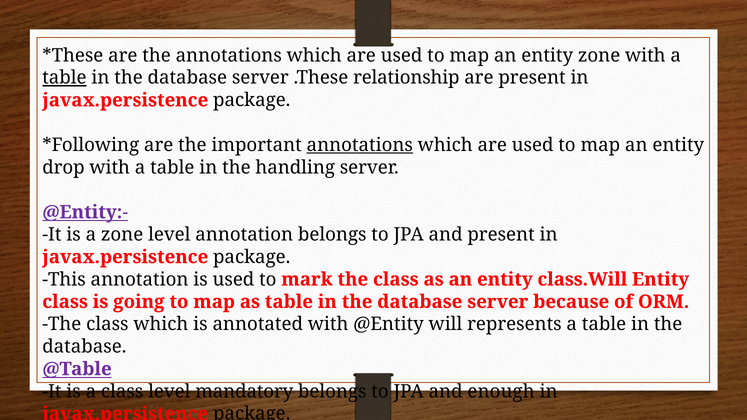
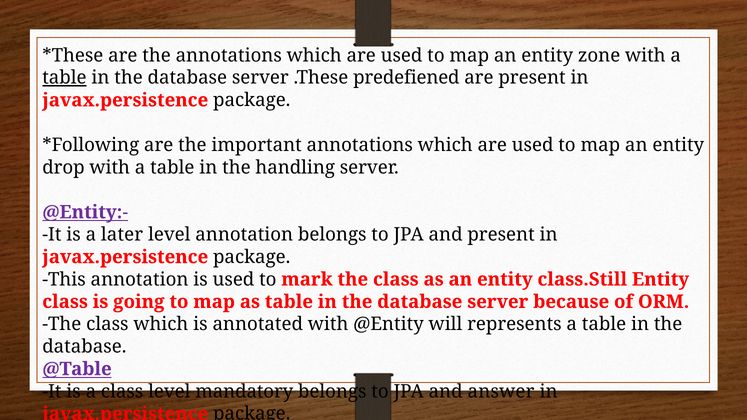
relationship: relationship -> predefiened
annotations at (360, 145) underline: present -> none
a zone: zone -> later
class.Will: class.Will -> class.Still
enough: enough -> answer
